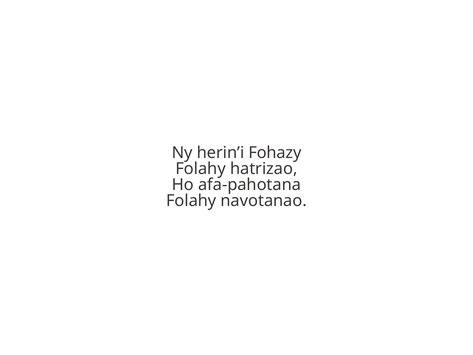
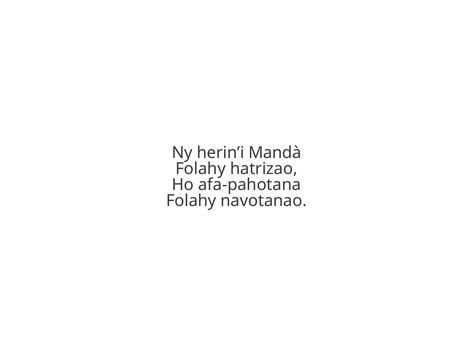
Fohazy: Fohazy -> Mandà
